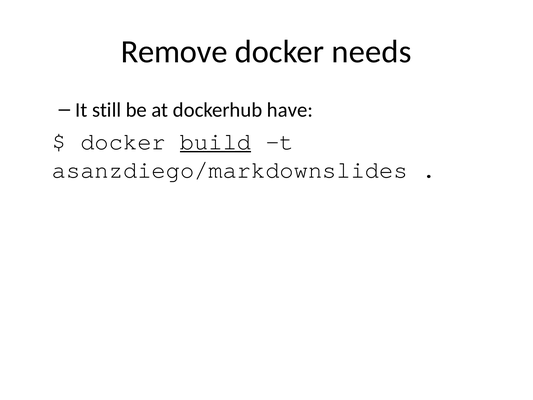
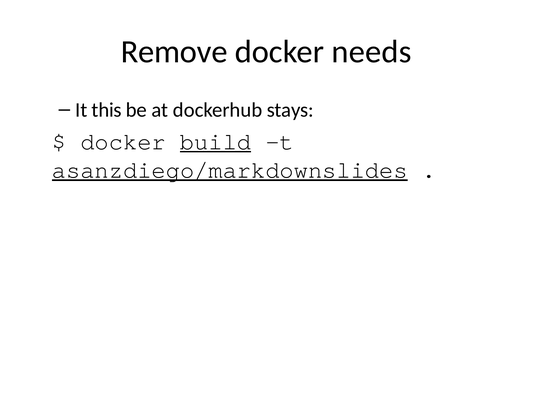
still: still -> this
have: have -> stays
asanzdiego/markdownslides underline: none -> present
